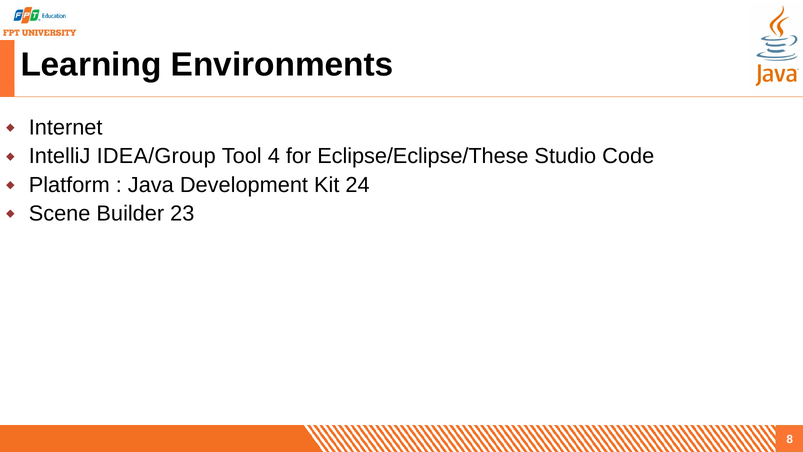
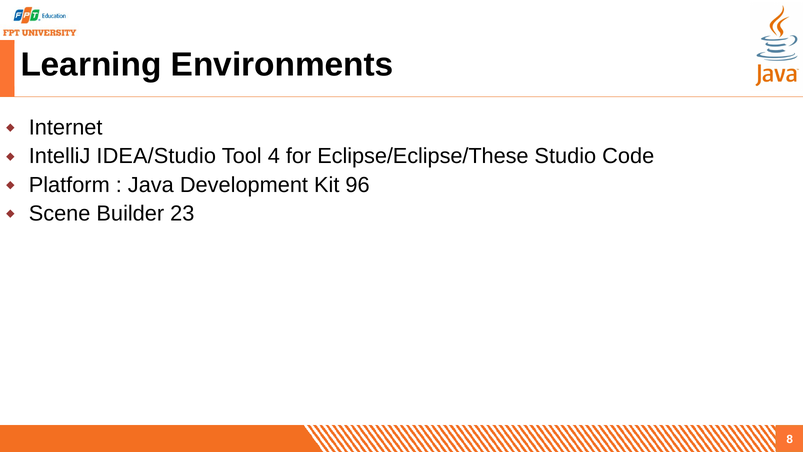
IDEA/Group: IDEA/Group -> IDEA/Studio
24: 24 -> 96
